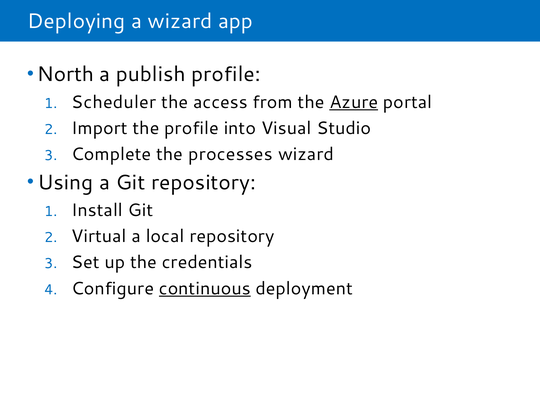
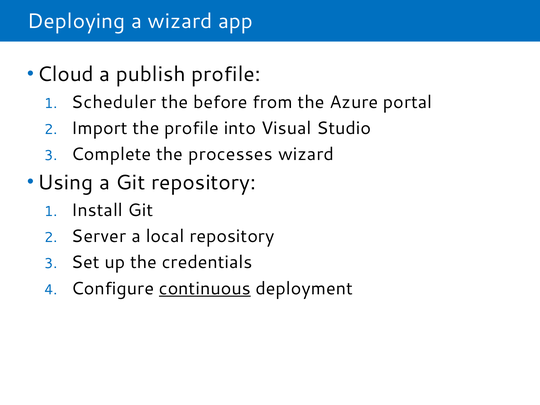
North: North -> Cloud
access: access -> before
Azure underline: present -> none
Virtual: Virtual -> Server
